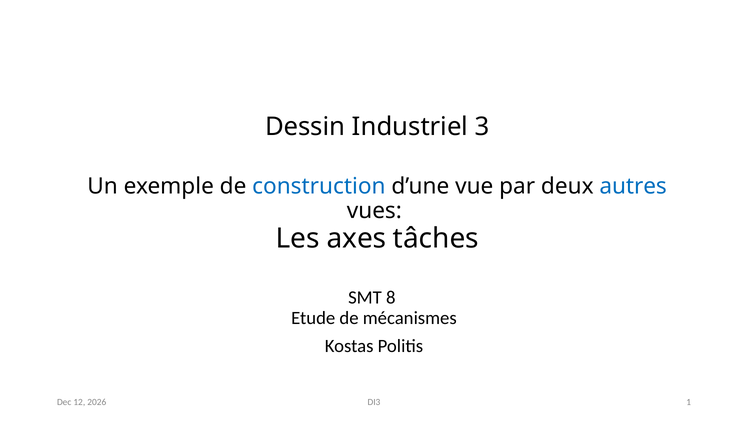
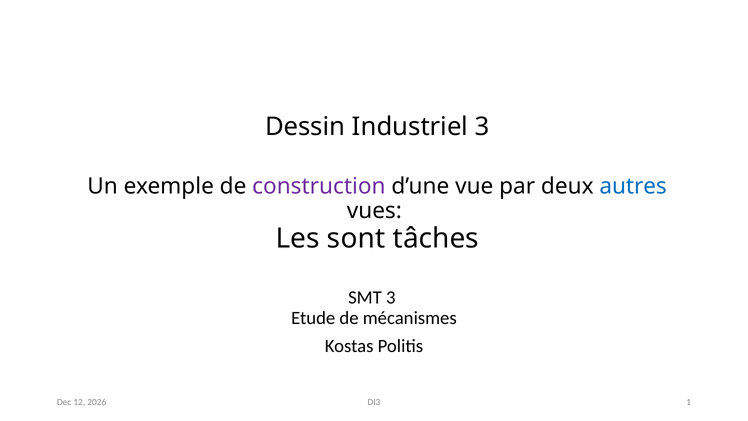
construction colour: blue -> purple
axes: axes -> sont
SMT 8: 8 -> 3
